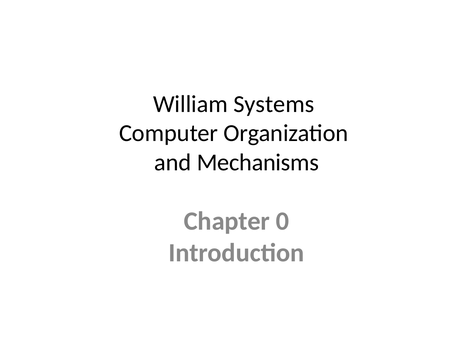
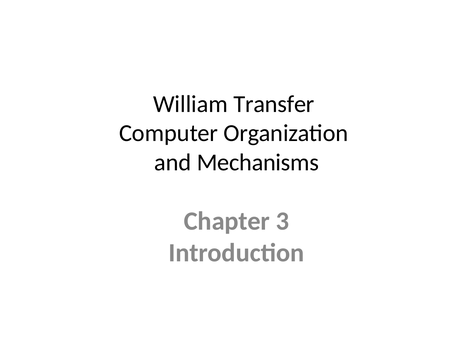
Systems: Systems -> Transfer
0: 0 -> 3
